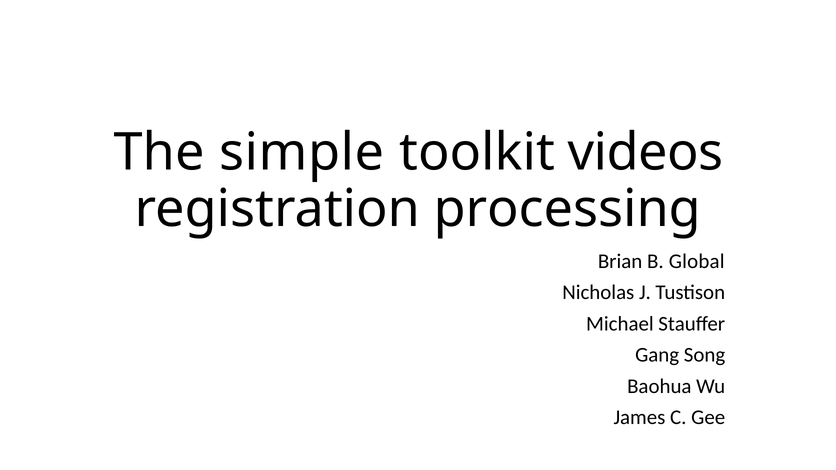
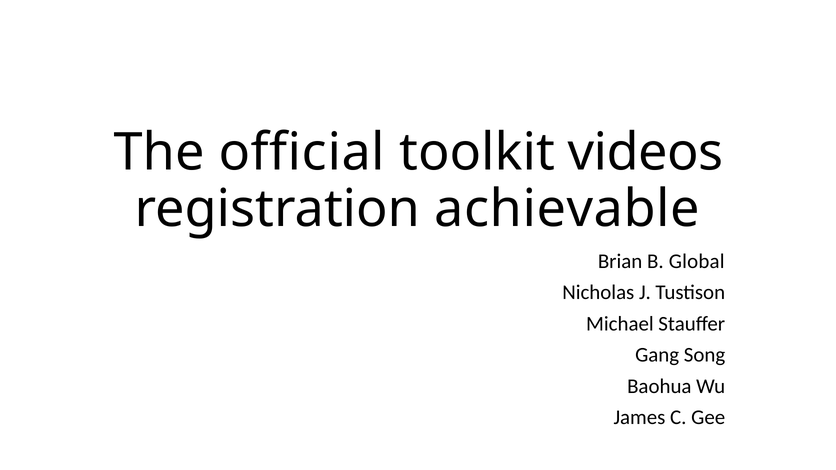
simple: simple -> official
processing: processing -> achievable
